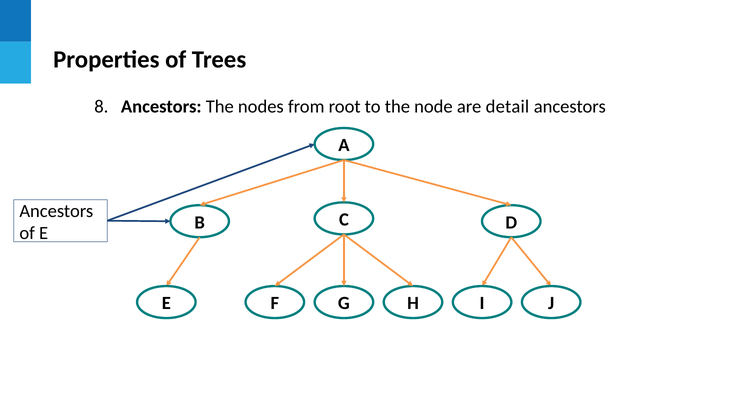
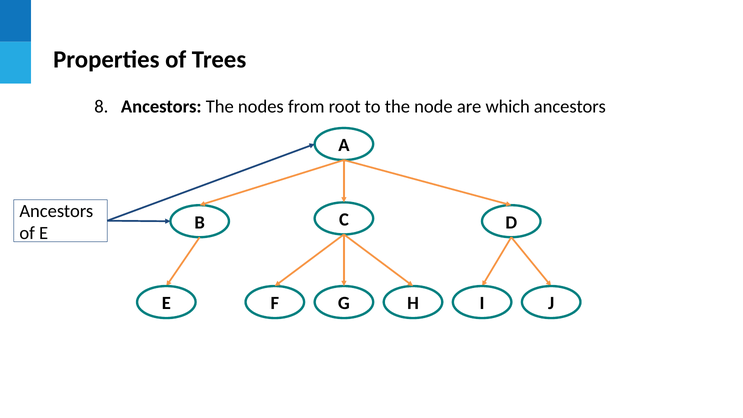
detail: detail -> which
